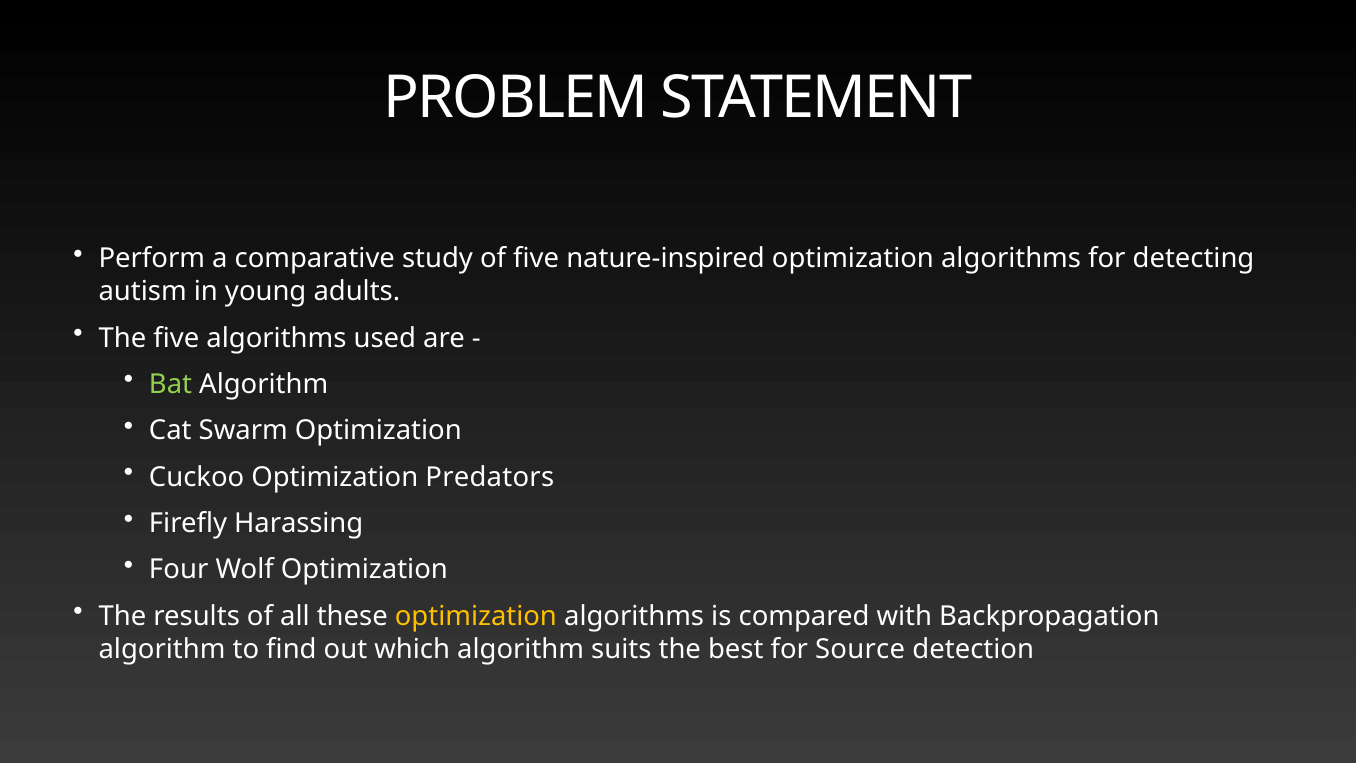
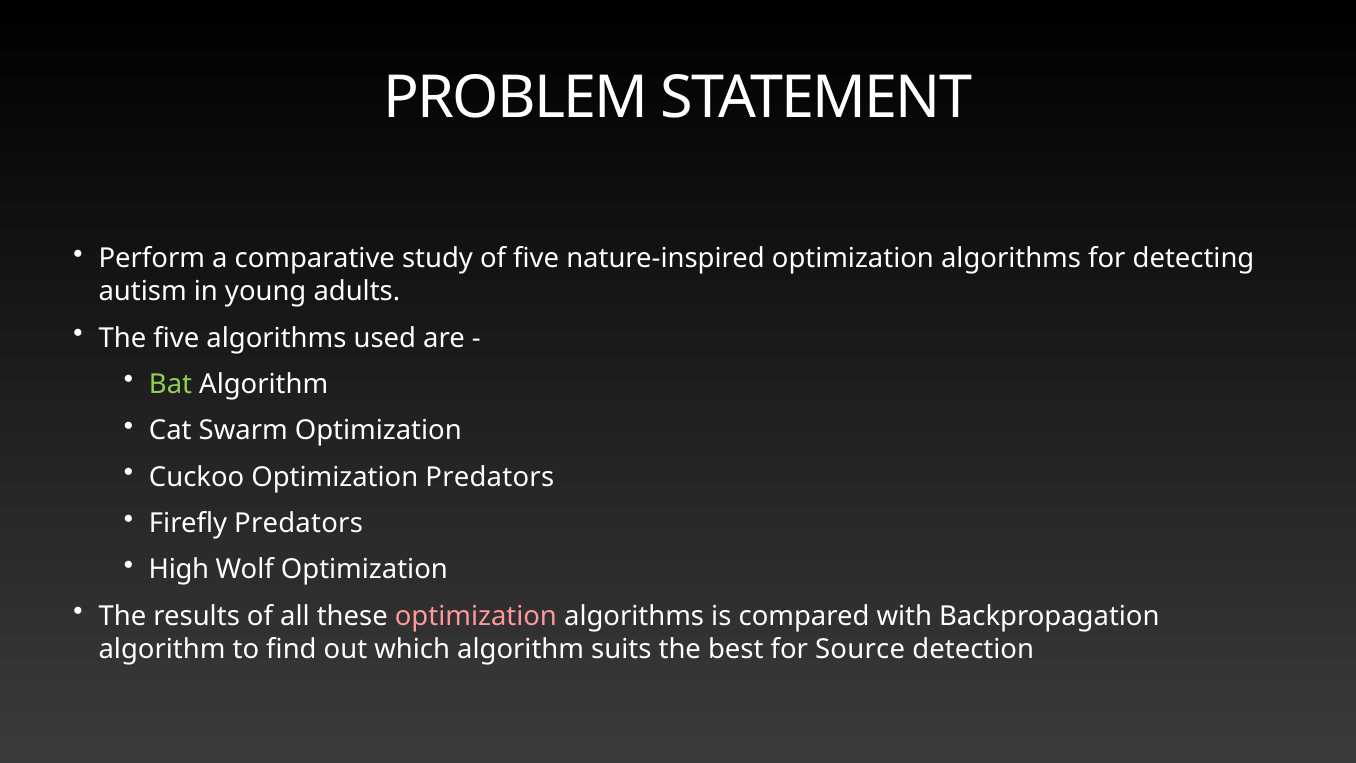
Firefly Harassing: Harassing -> Predators
Four: Four -> High
optimization at (476, 616) colour: yellow -> pink
